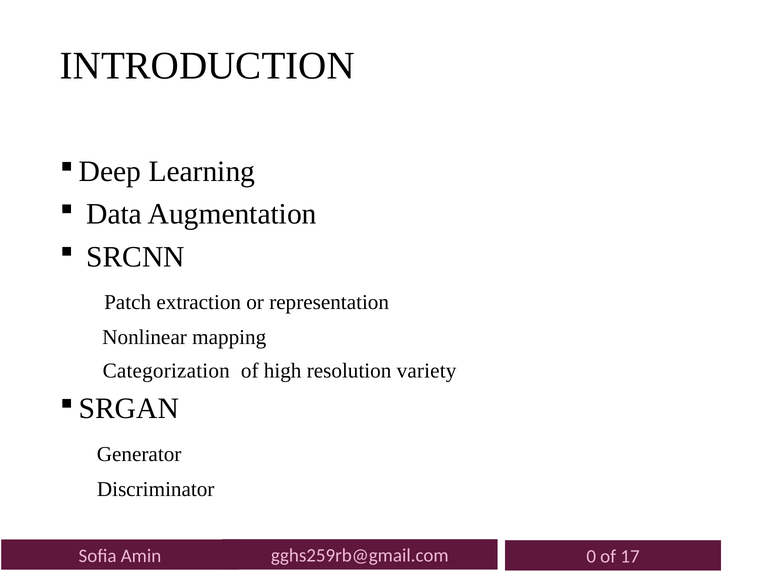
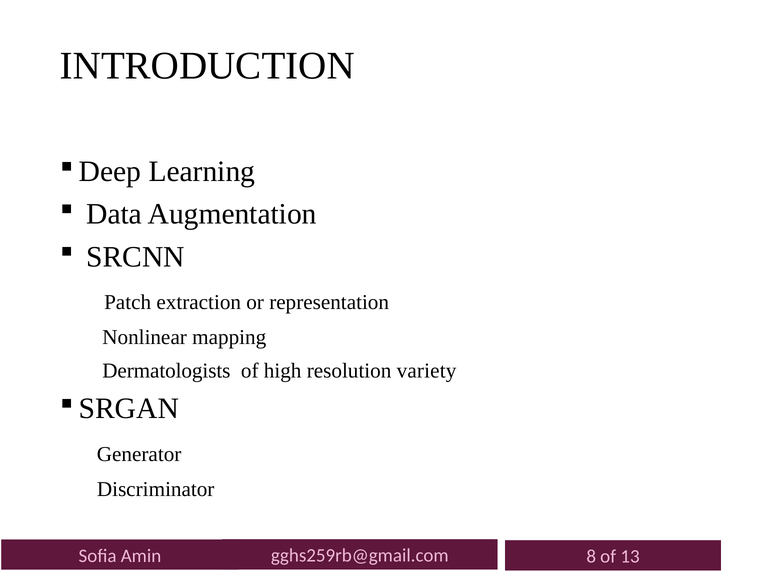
Categorization: Categorization -> Dermatologists
0: 0 -> 8
17: 17 -> 13
